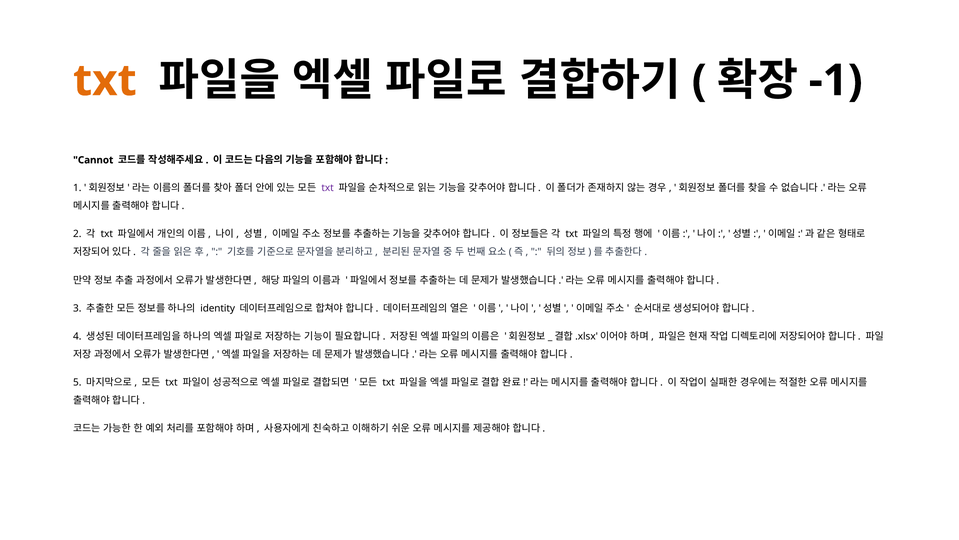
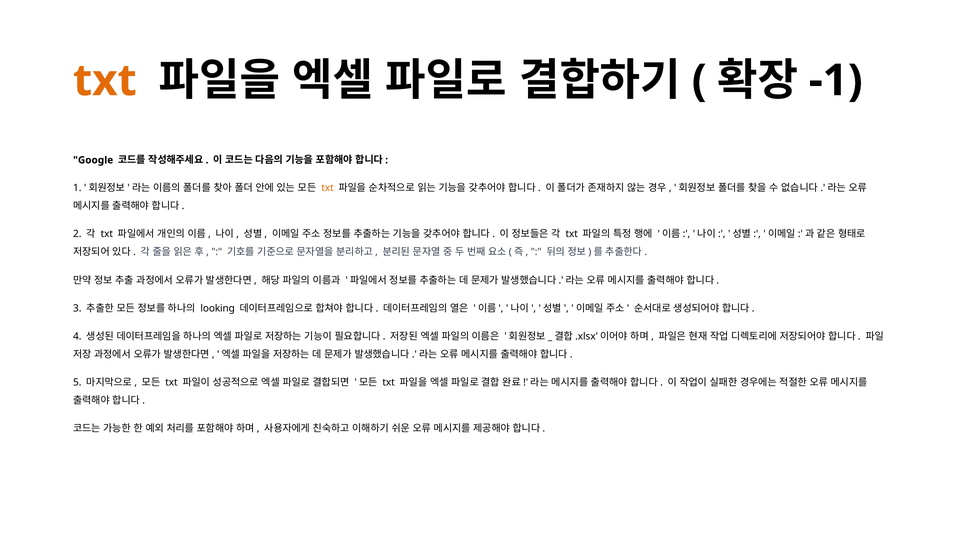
Cannot: Cannot -> Google
txt at (328, 188) colour: purple -> orange
identity: identity -> looking
